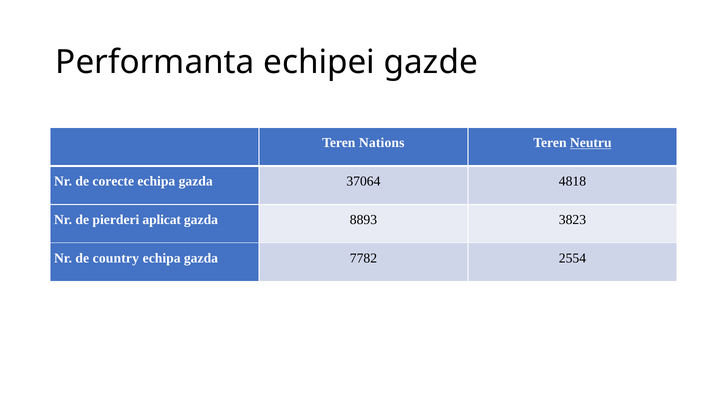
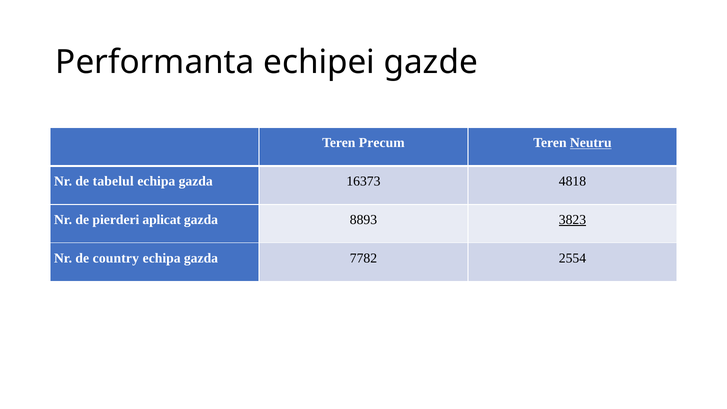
Nations: Nations -> Precum
corecte: corecte -> tabelul
37064: 37064 -> 16373
3823 underline: none -> present
